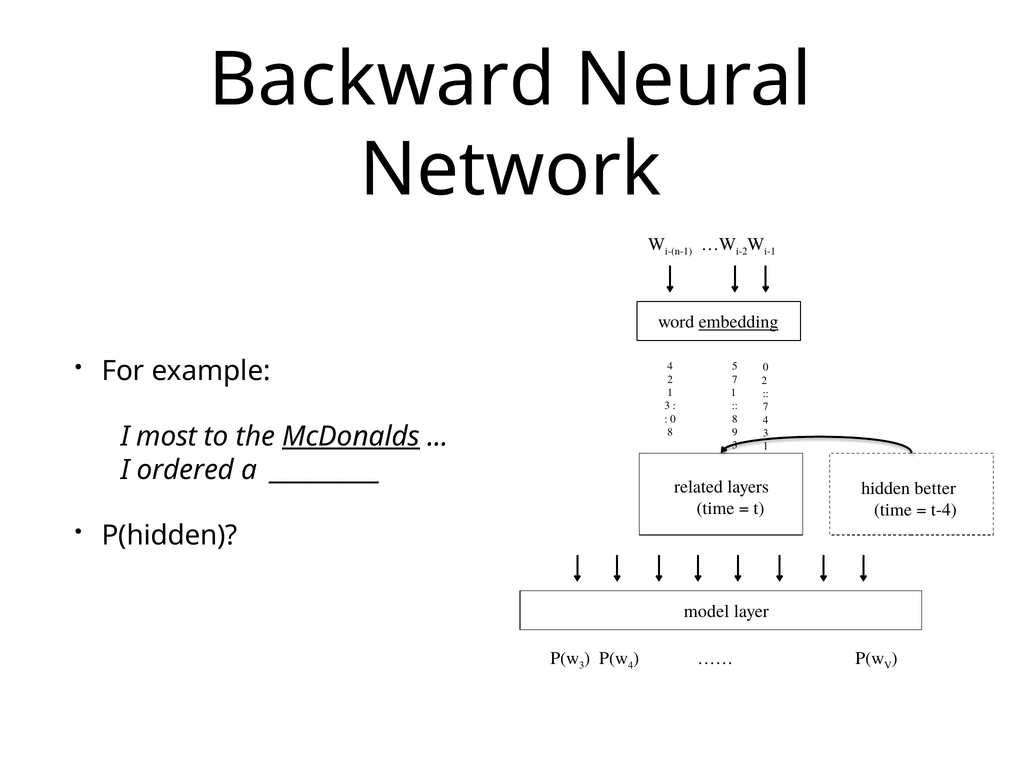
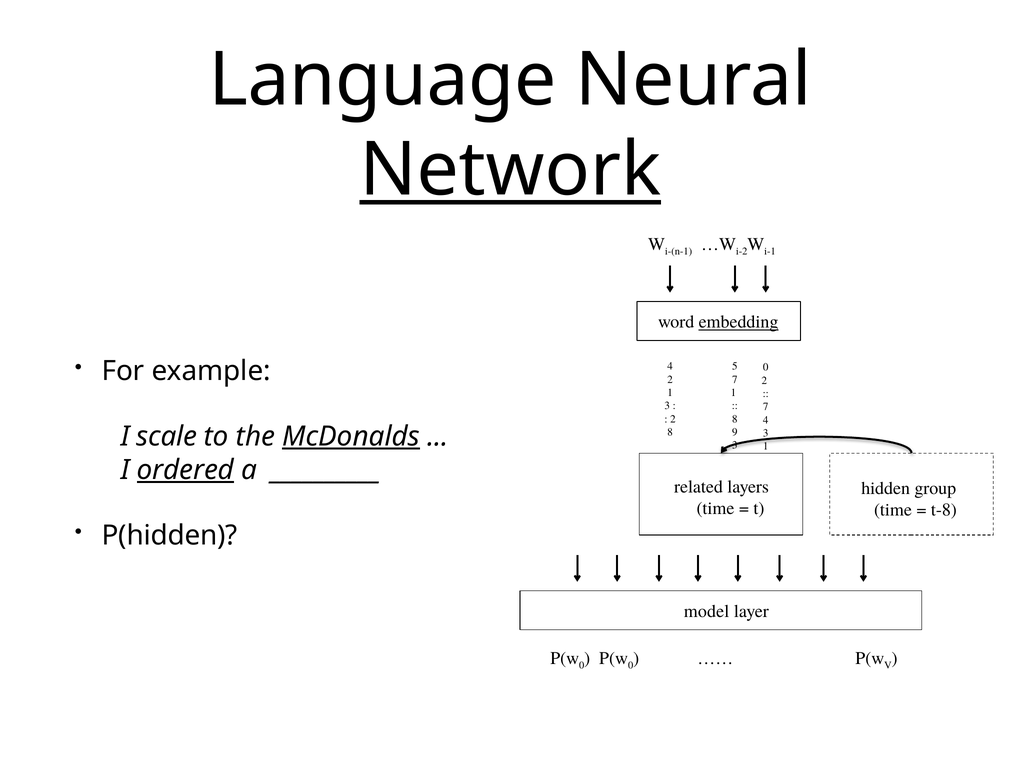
Backward: Backward -> Language
Network underline: none -> present
0 at (673, 419): 0 -> 2
most: most -> scale
ordered underline: none -> present
better: better -> group
t-4: t-4 -> t-8
3 at (582, 665): 3 -> 0
4 at (631, 665): 4 -> 0
